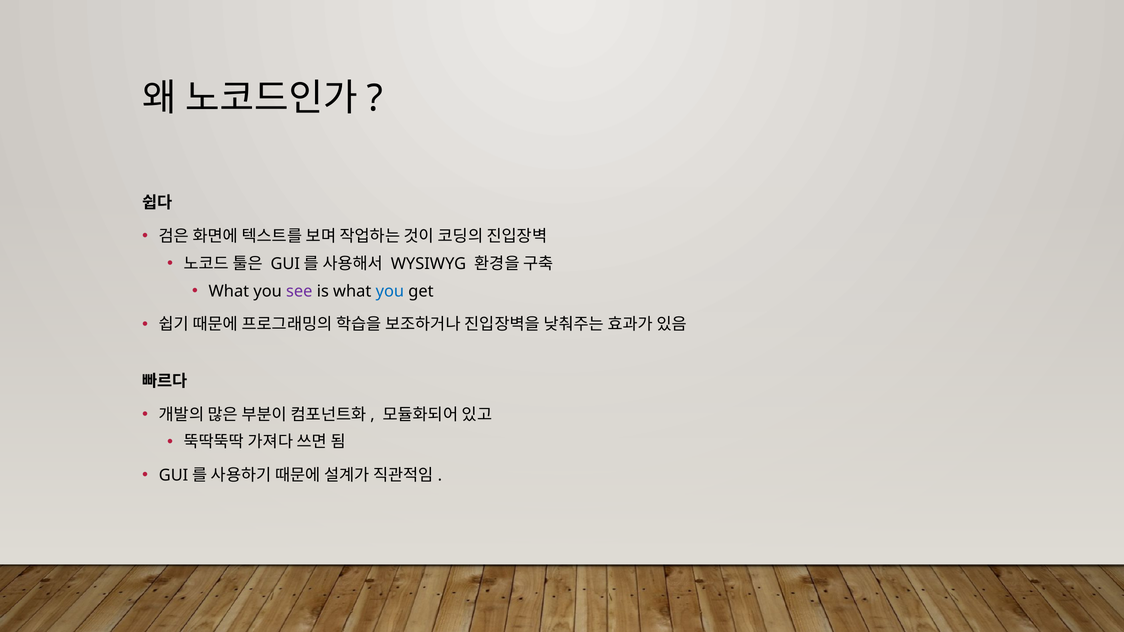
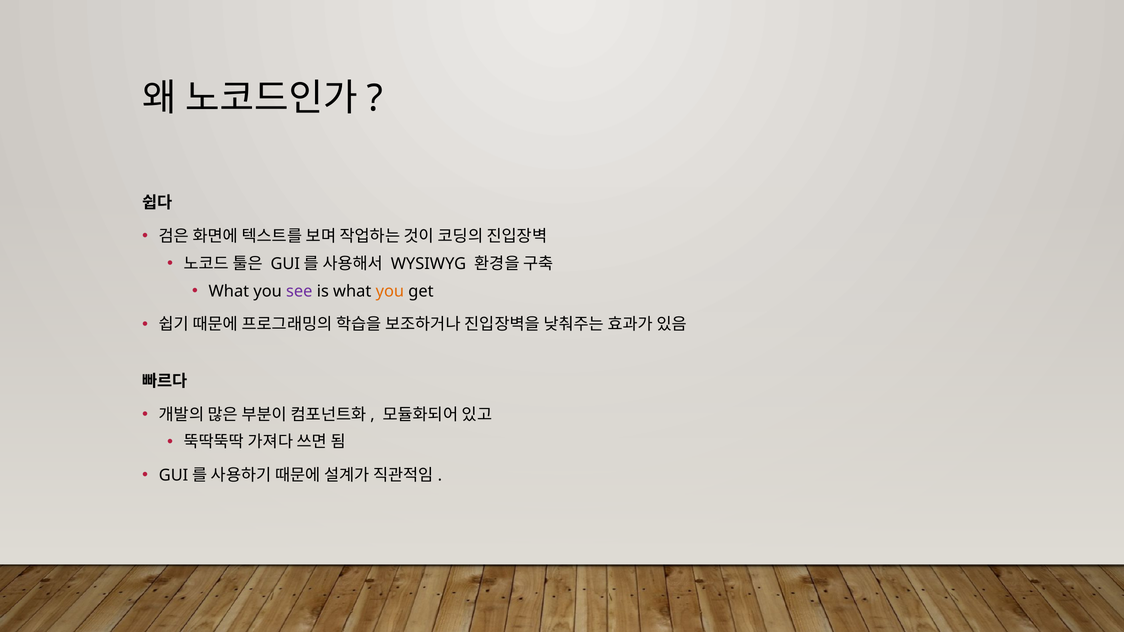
you at (390, 291) colour: blue -> orange
